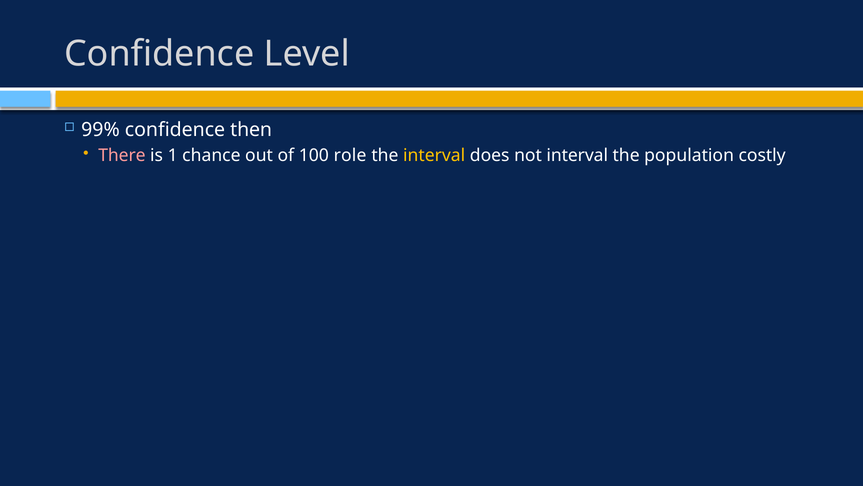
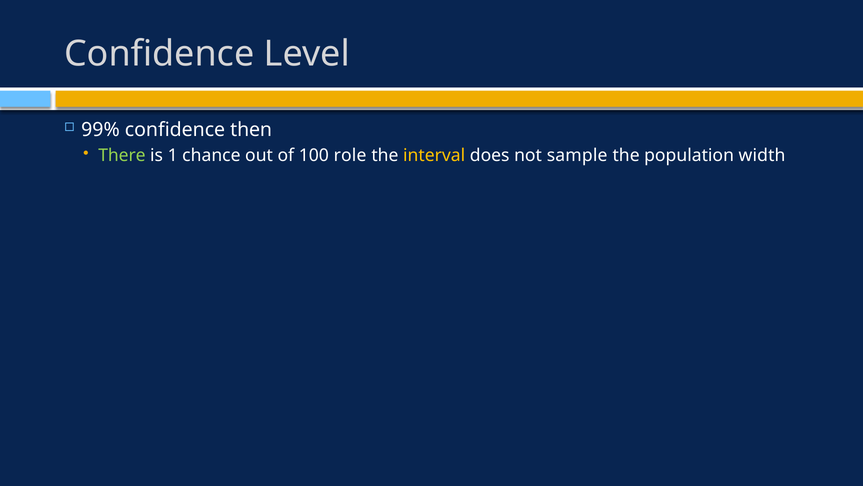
There colour: pink -> light green
not interval: interval -> sample
costly: costly -> width
